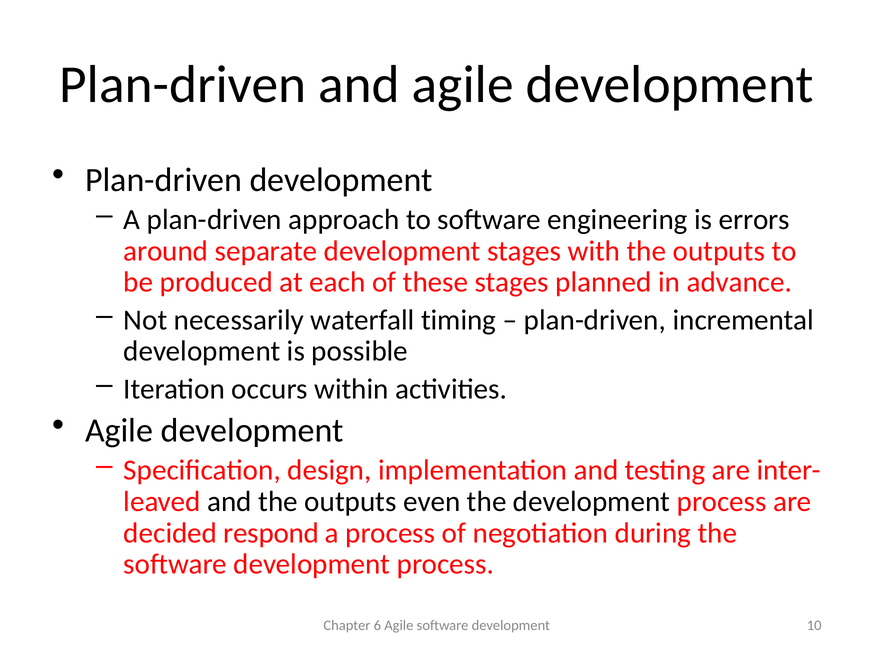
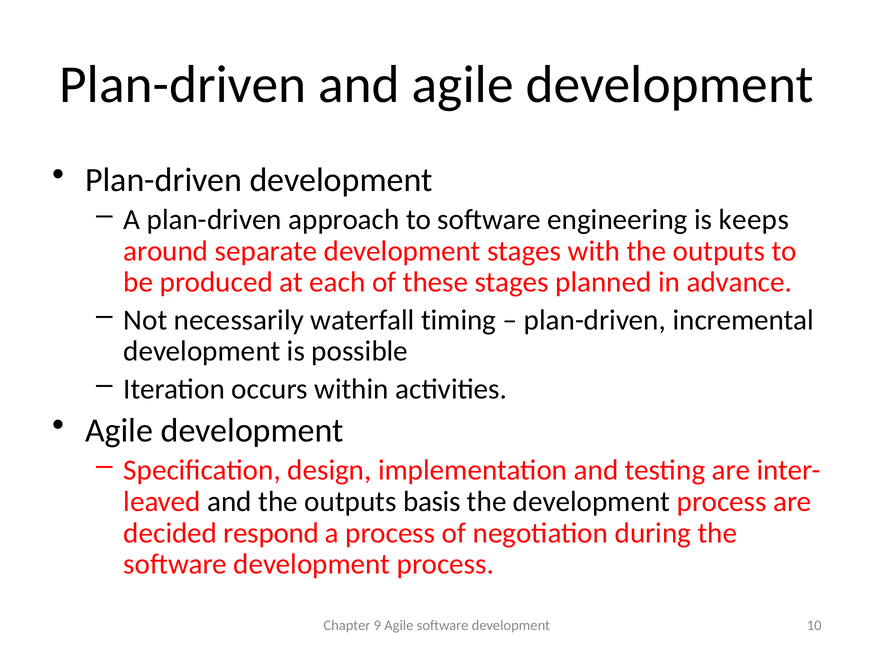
errors: errors -> keeps
even: even -> basis
6: 6 -> 9
